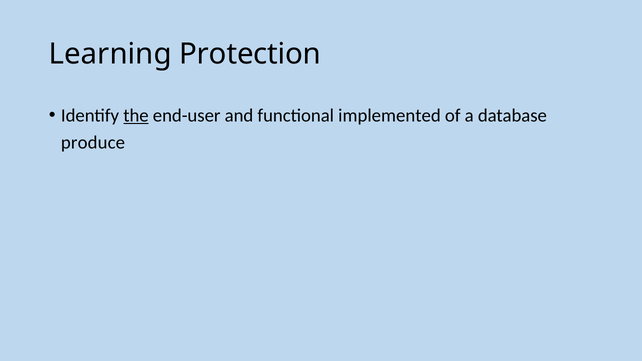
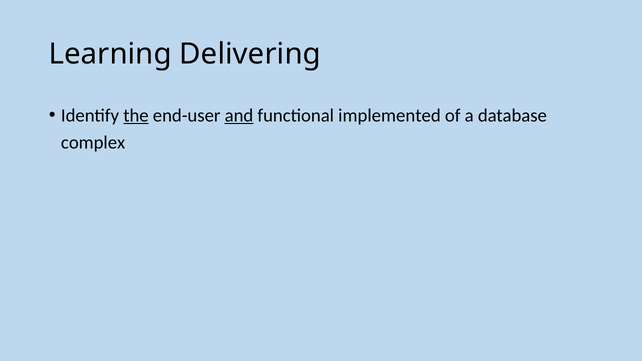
Protection: Protection -> Delivering
and underline: none -> present
produce: produce -> complex
